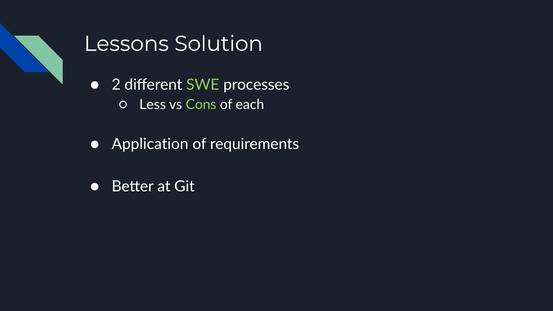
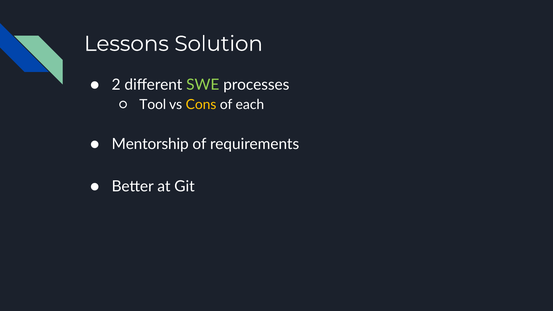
Less: Less -> Tool
Cons colour: light green -> yellow
Application: Application -> Mentorship
